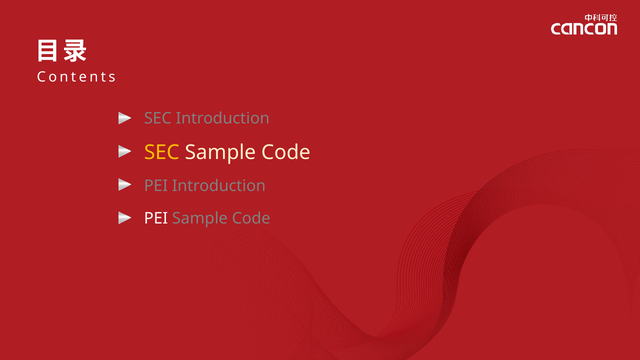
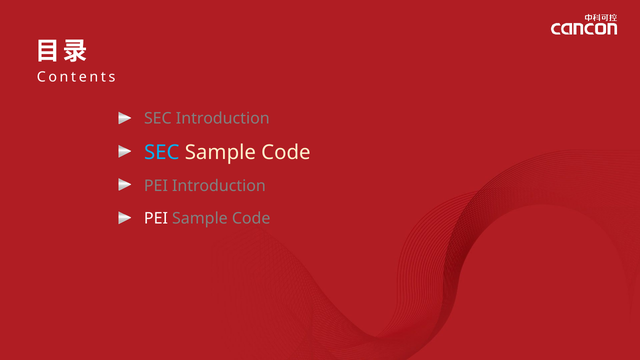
SEC at (162, 153) colour: yellow -> light blue
